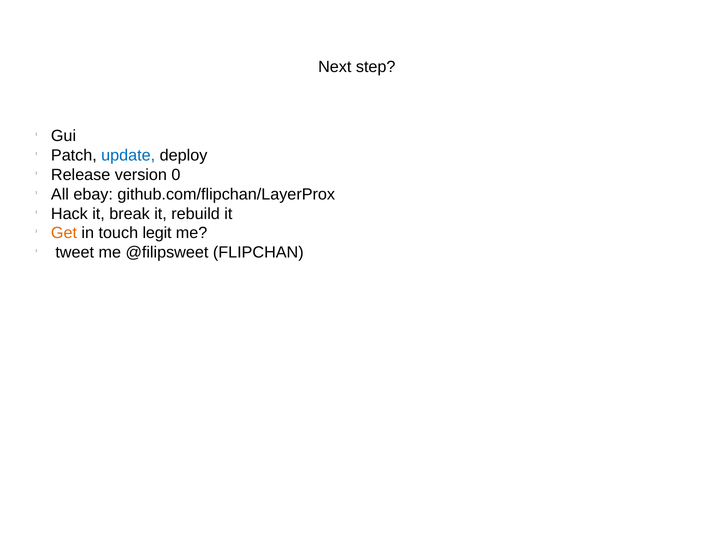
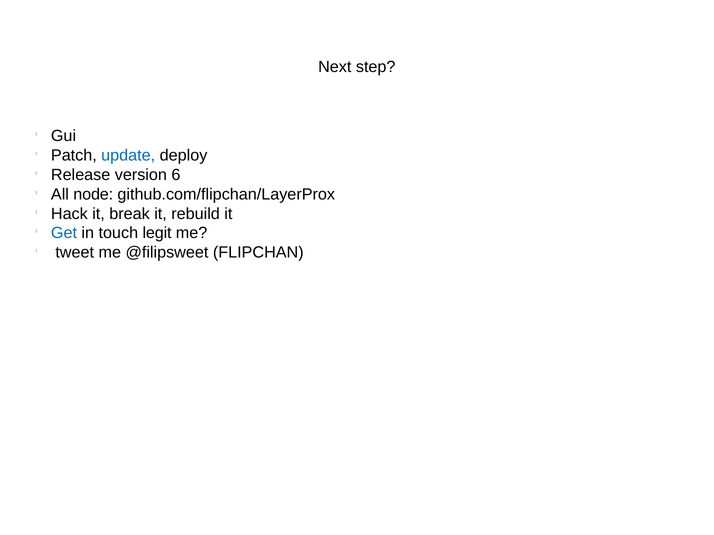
0: 0 -> 6
ebay: ebay -> node
Get colour: orange -> blue
